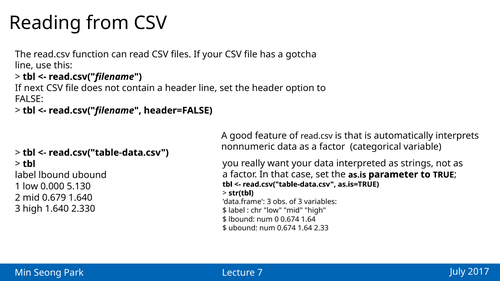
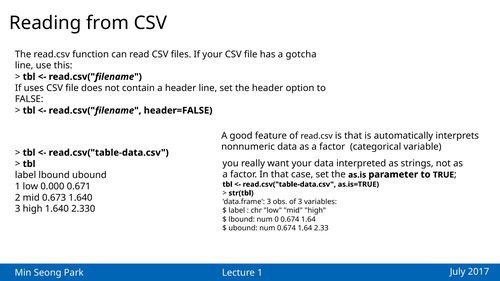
next: next -> uses
5.130: 5.130 -> 0.671
0.679: 0.679 -> 0.673
Lecture 7: 7 -> 1
